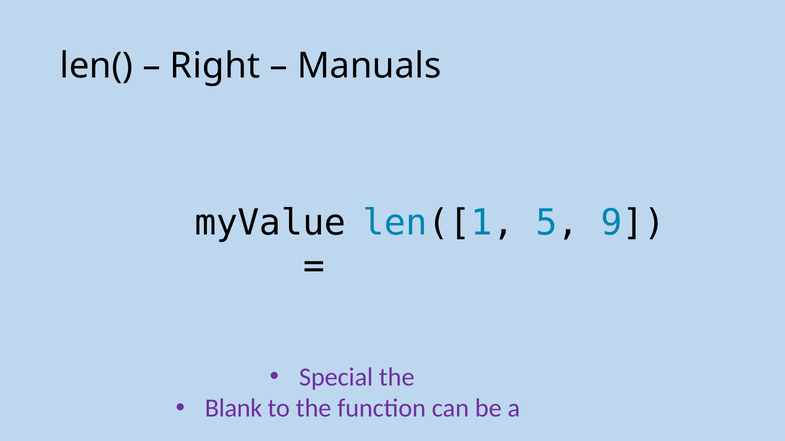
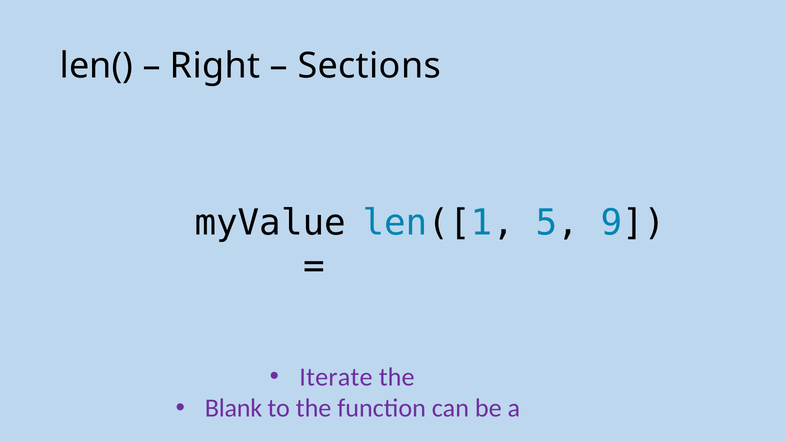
Manuals: Manuals -> Sections
Special: Special -> Iterate
